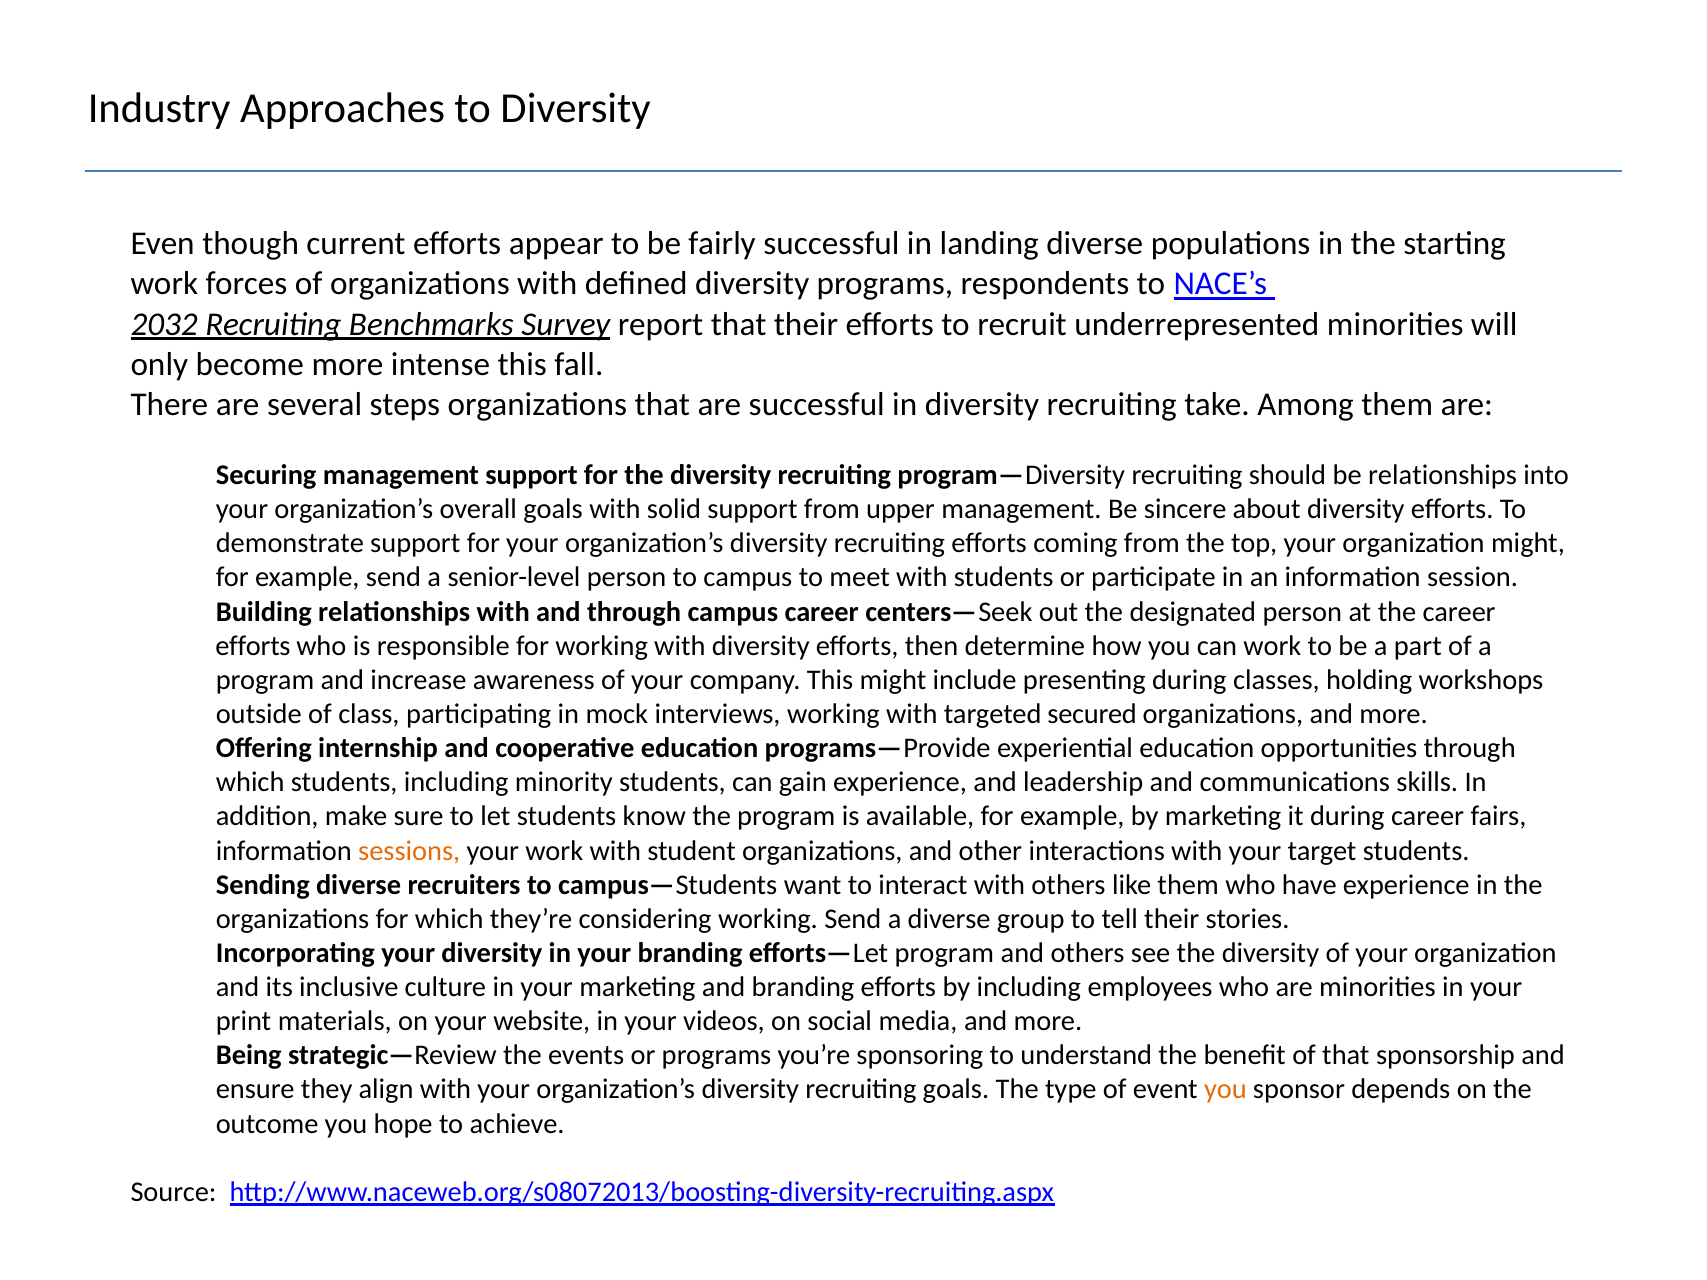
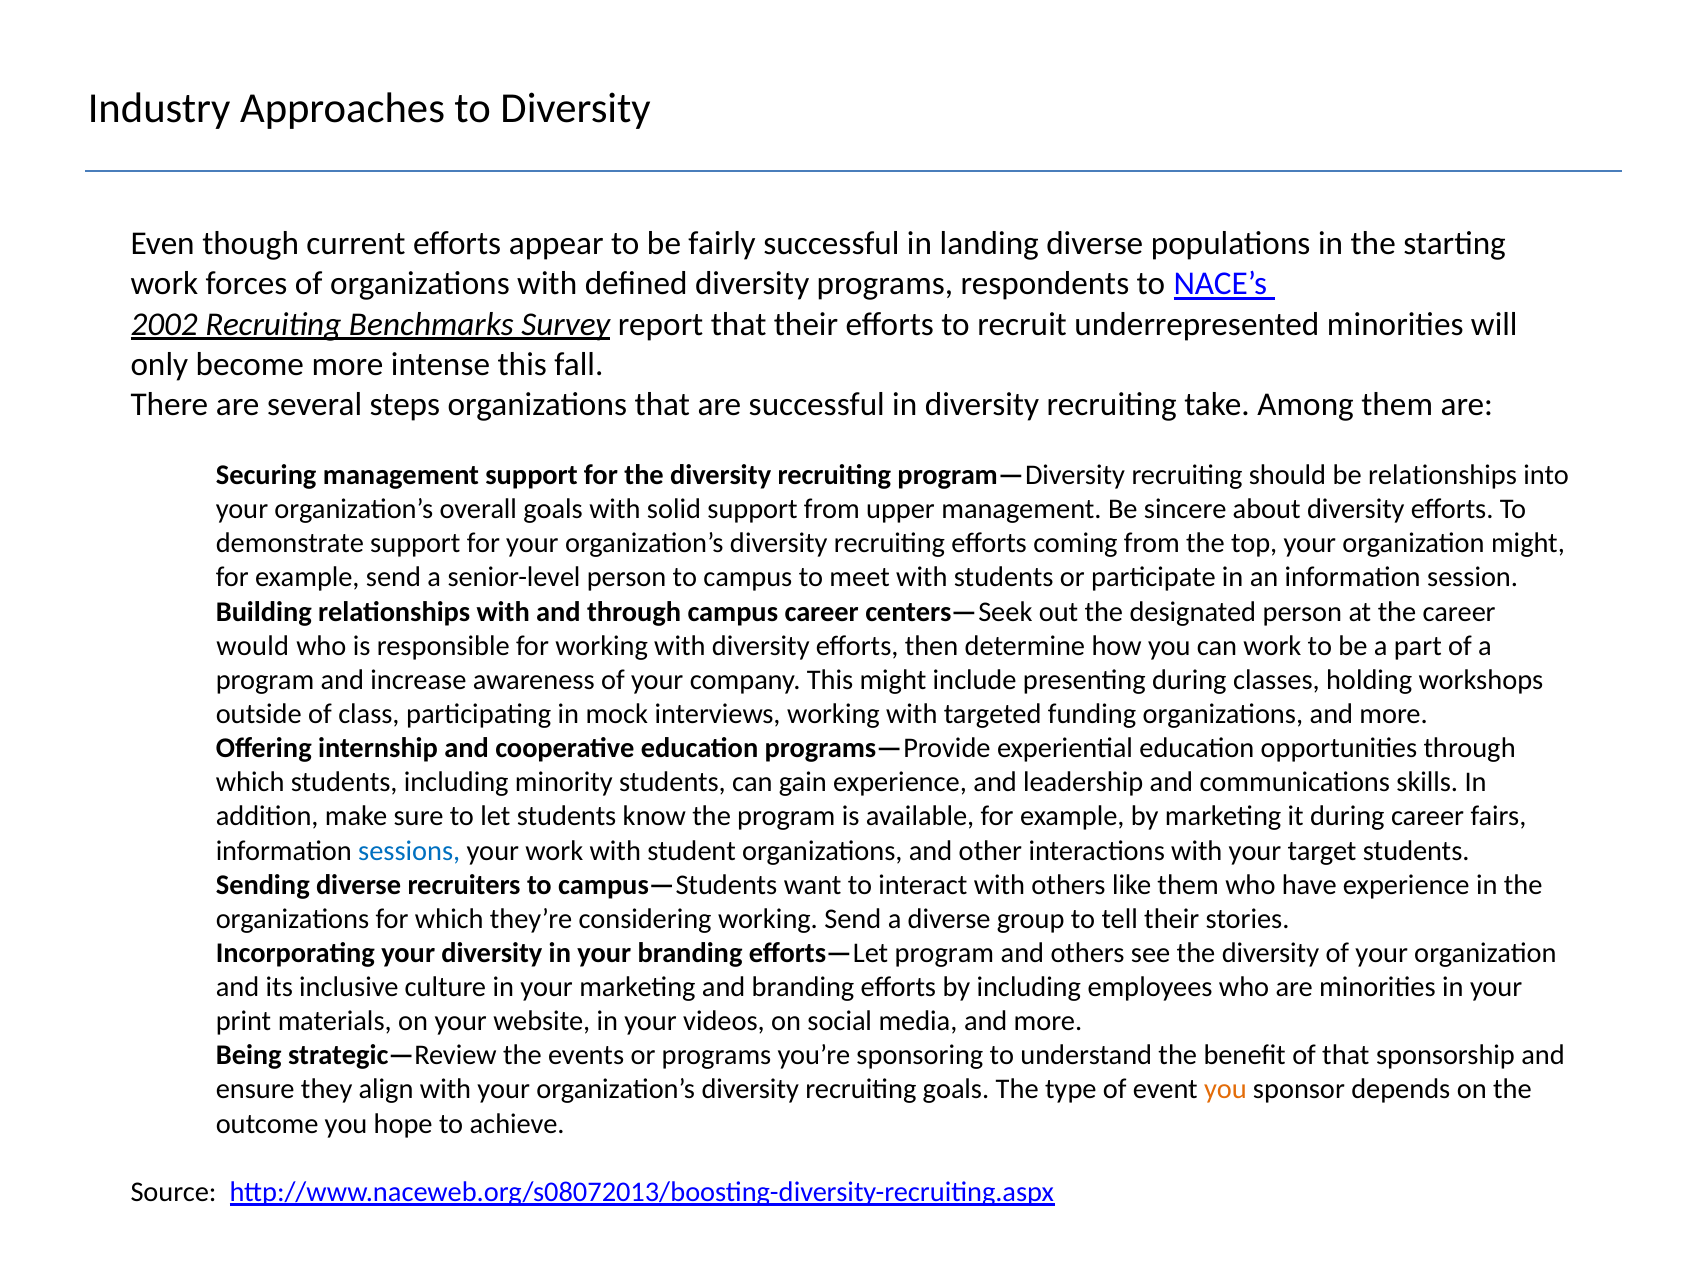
2032: 2032 -> 2002
efforts at (253, 646): efforts -> would
secured: secured -> funding
sessions colour: orange -> blue
